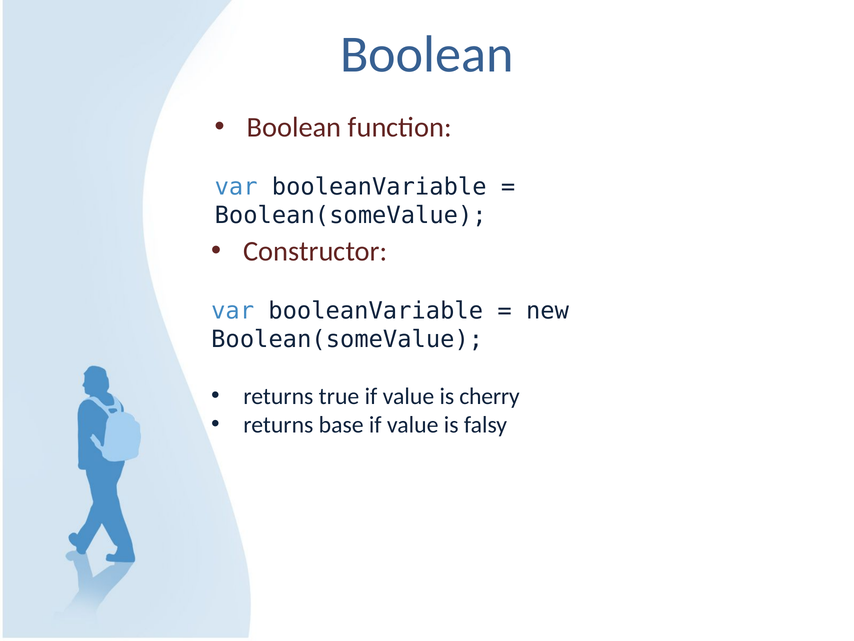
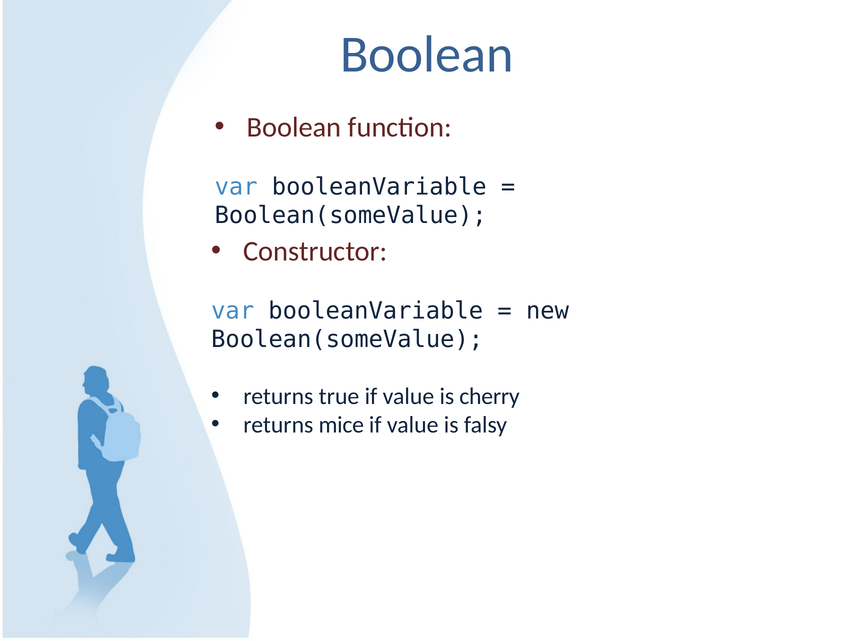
base: base -> mice
